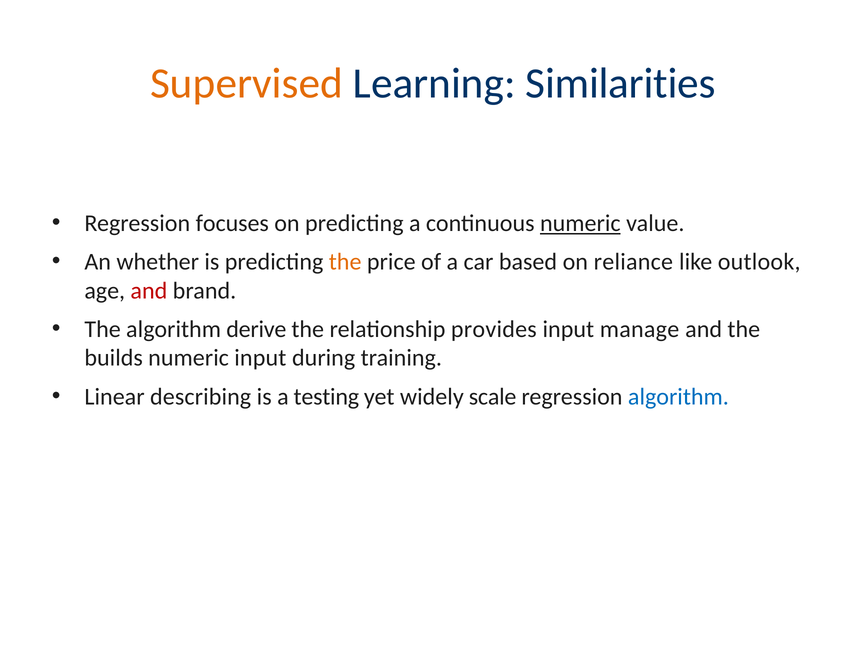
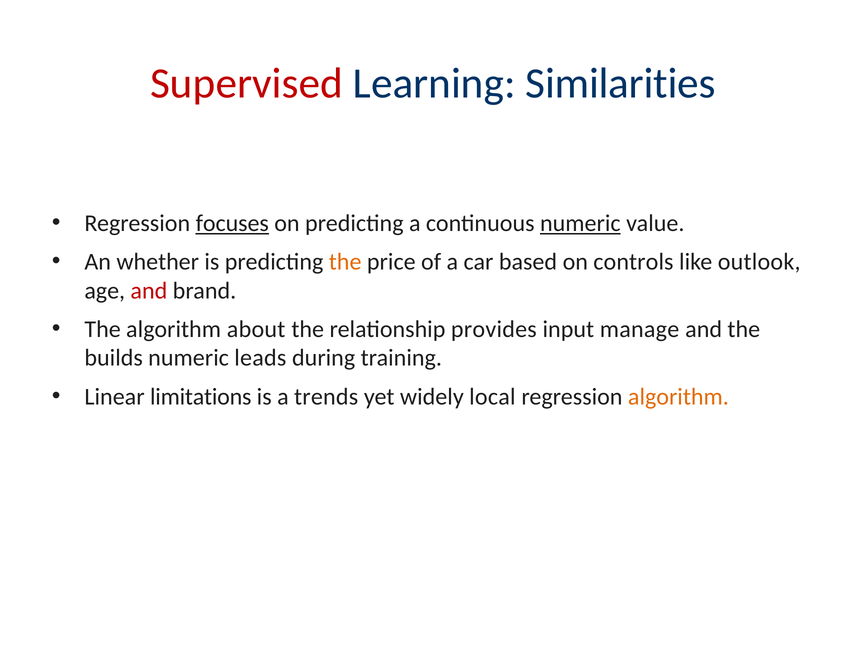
Supervised colour: orange -> red
focuses underline: none -> present
reliance: reliance -> controls
derive: derive -> about
numeric input: input -> leads
describing: describing -> limitations
testing: testing -> trends
scale: scale -> local
algorithm at (678, 396) colour: blue -> orange
